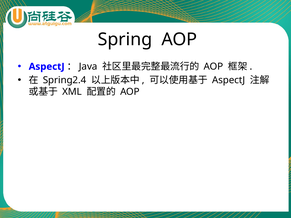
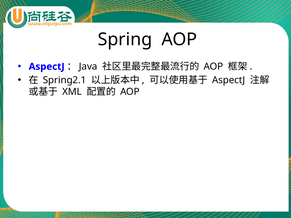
Spring2.4: Spring2.4 -> Spring2.1
